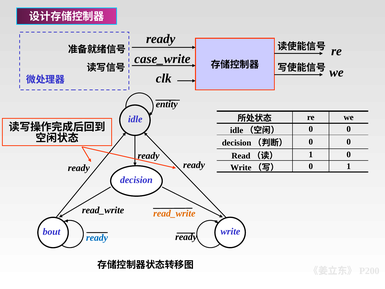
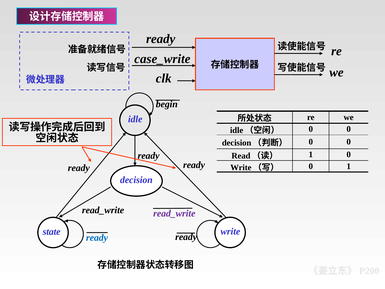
entity: entity -> begin
read_write at (174, 213) colour: orange -> purple
bout: bout -> state
